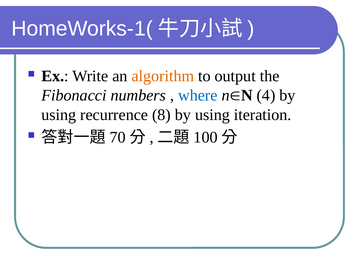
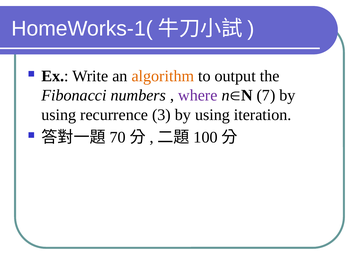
where colour: blue -> purple
4: 4 -> 7
8: 8 -> 3
